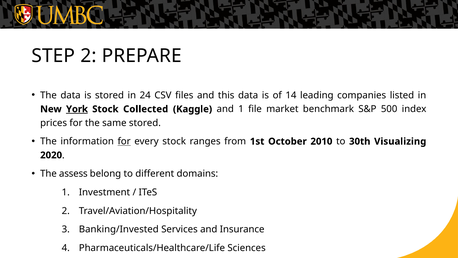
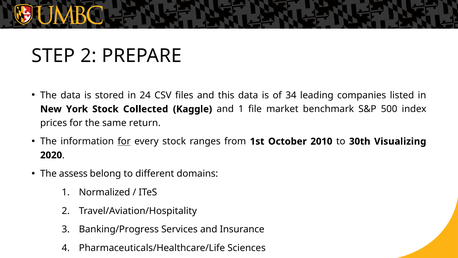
14: 14 -> 34
York underline: present -> none
same stored: stored -> return
Investment: Investment -> Normalized
Banking/Invested: Banking/Invested -> Banking/Progress
